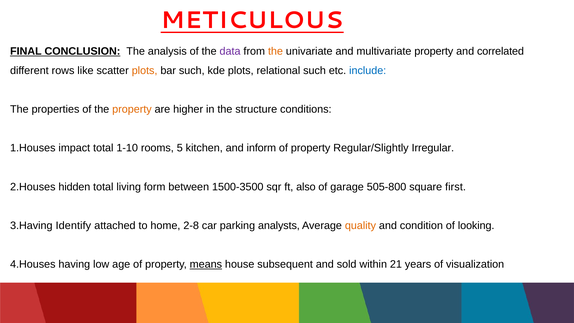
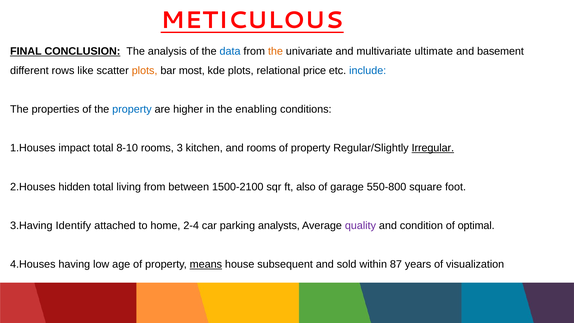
data colour: purple -> blue
multivariate property: property -> ultimate
correlated: correlated -> basement
bar such: such -> most
relational such: such -> price
property at (132, 109) colour: orange -> blue
structure: structure -> enabling
1-10: 1-10 -> 8-10
5: 5 -> 3
and inform: inform -> rooms
Irregular underline: none -> present
living form: form -> from
1500-3500: 1500-3500 -> 1500-2100
505-800: 505-800 -> 550-800
first: first -> foot
2-8: 2-8 -> 2-4
quality colour: orange -> purple
looking: looking -> optimal
21: 21 -> 87
